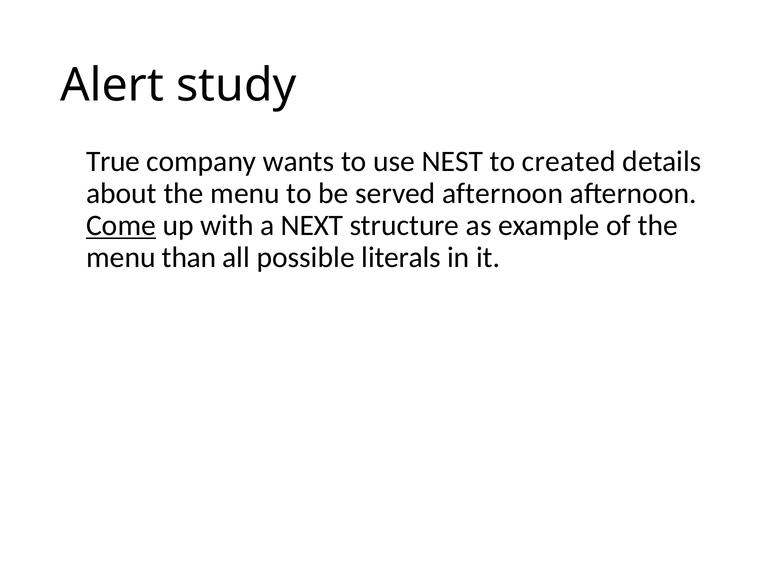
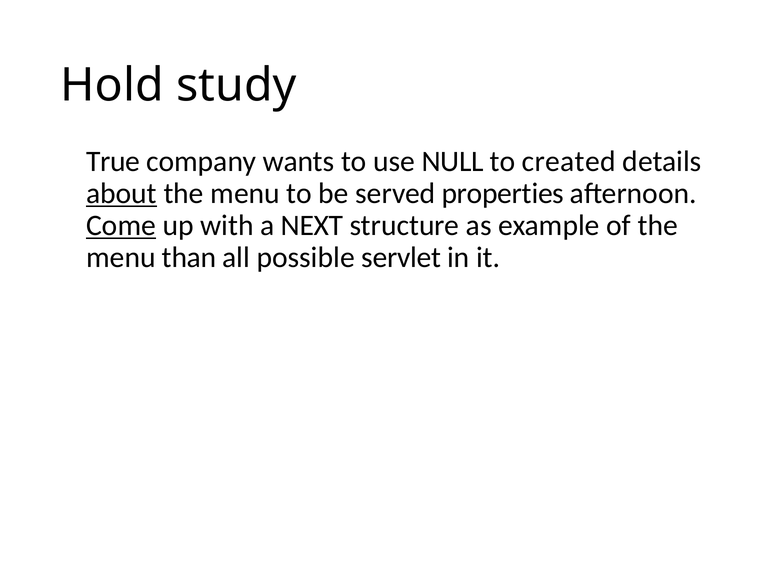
Alert: Alert -> Hold
NEST: NEST -> NULL
about underline: none -> present
served afternoon: afternoon -> properties
literals: literals -> servlet
